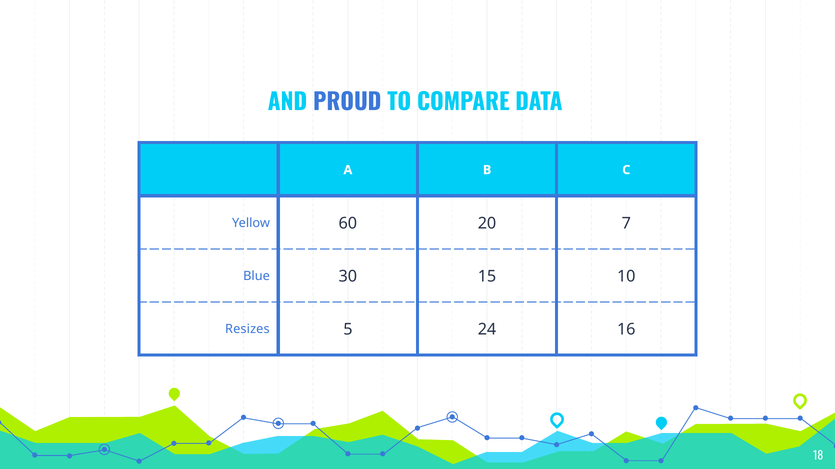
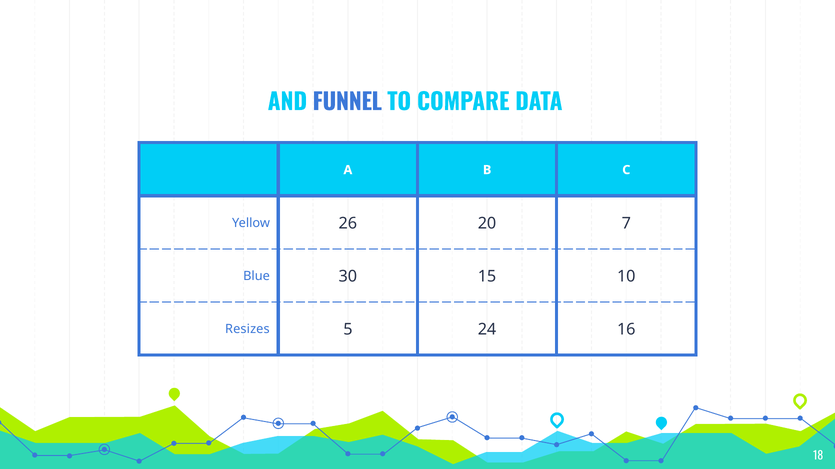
PROUD: PROUD -> FUNNEL
60: 60 -> 26
